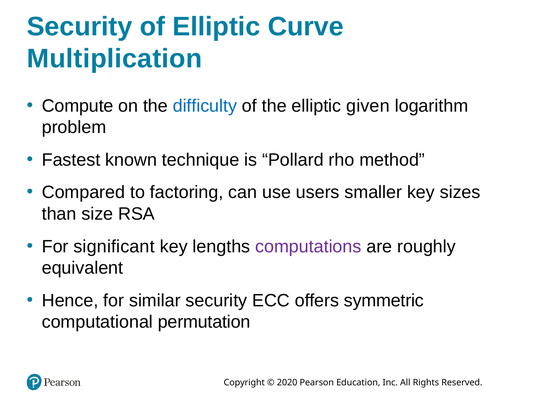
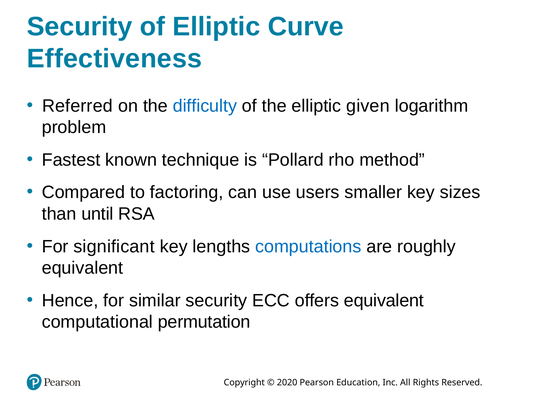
Multiplication: Multiplication -> Effectiveness
Compute: Compute -> Referred
size: size -> until
computations colour: purple -> blue
offers symmetric: symmetric -> equivalent
